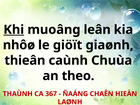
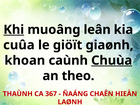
nhôø: nhôø -> cuûa
thieân: thieân -> khoan
Chuùa underline: none -> present
